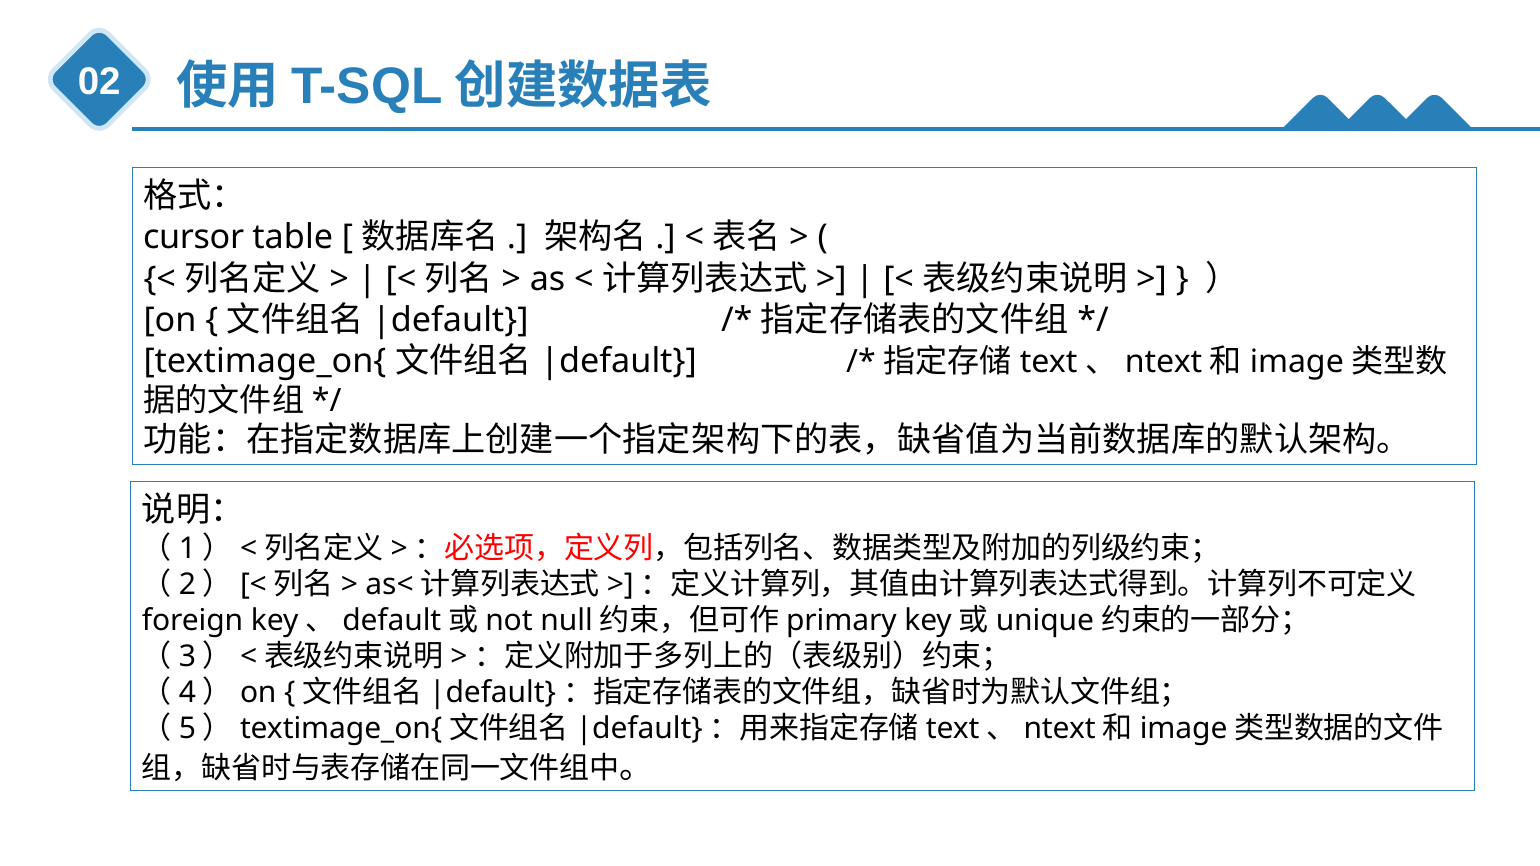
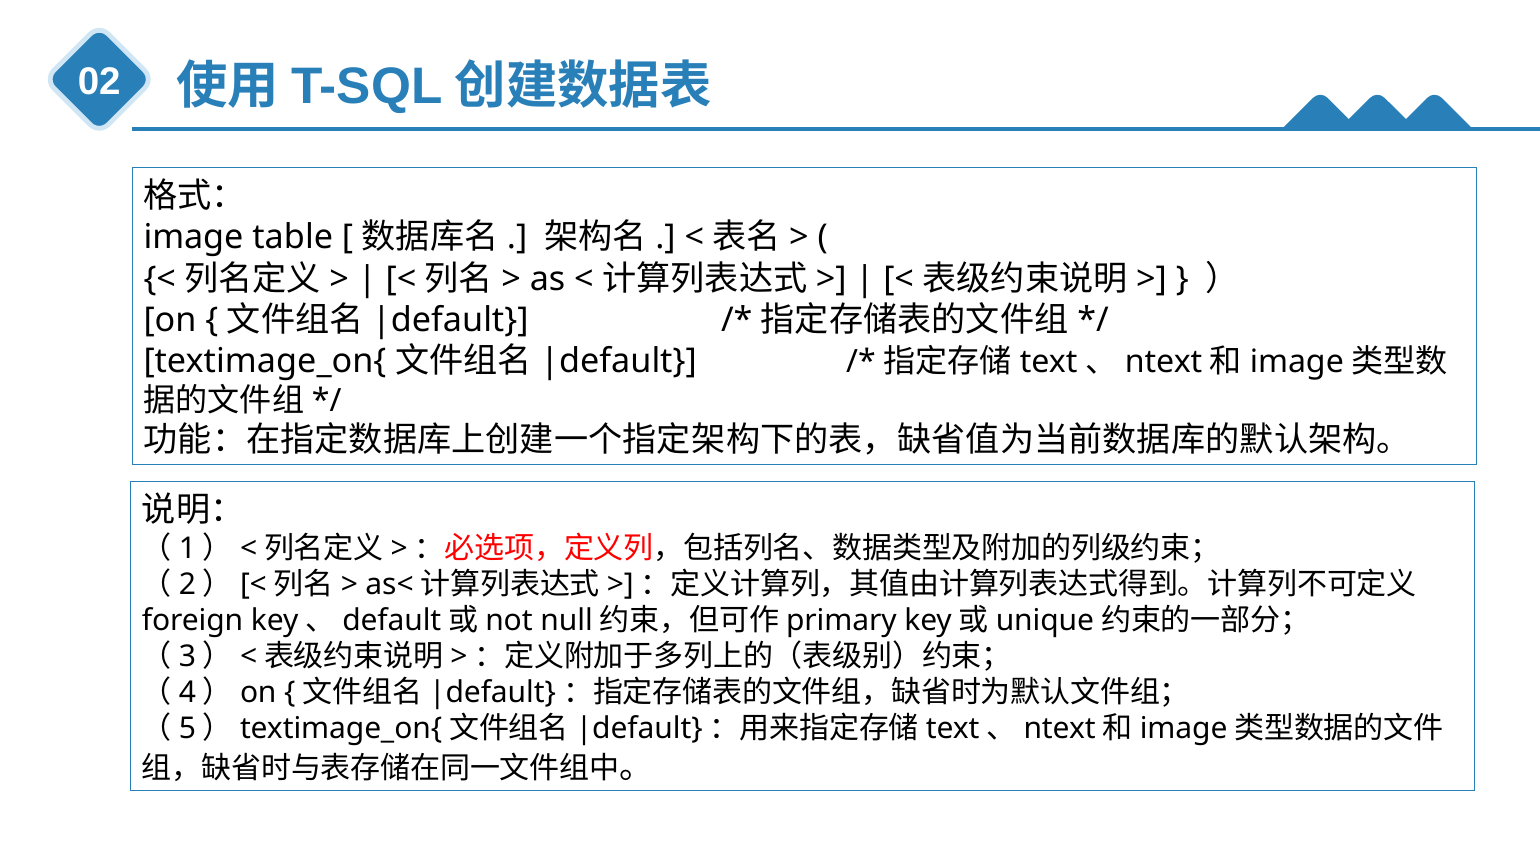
cursor at (194, 238): cursor -> image
